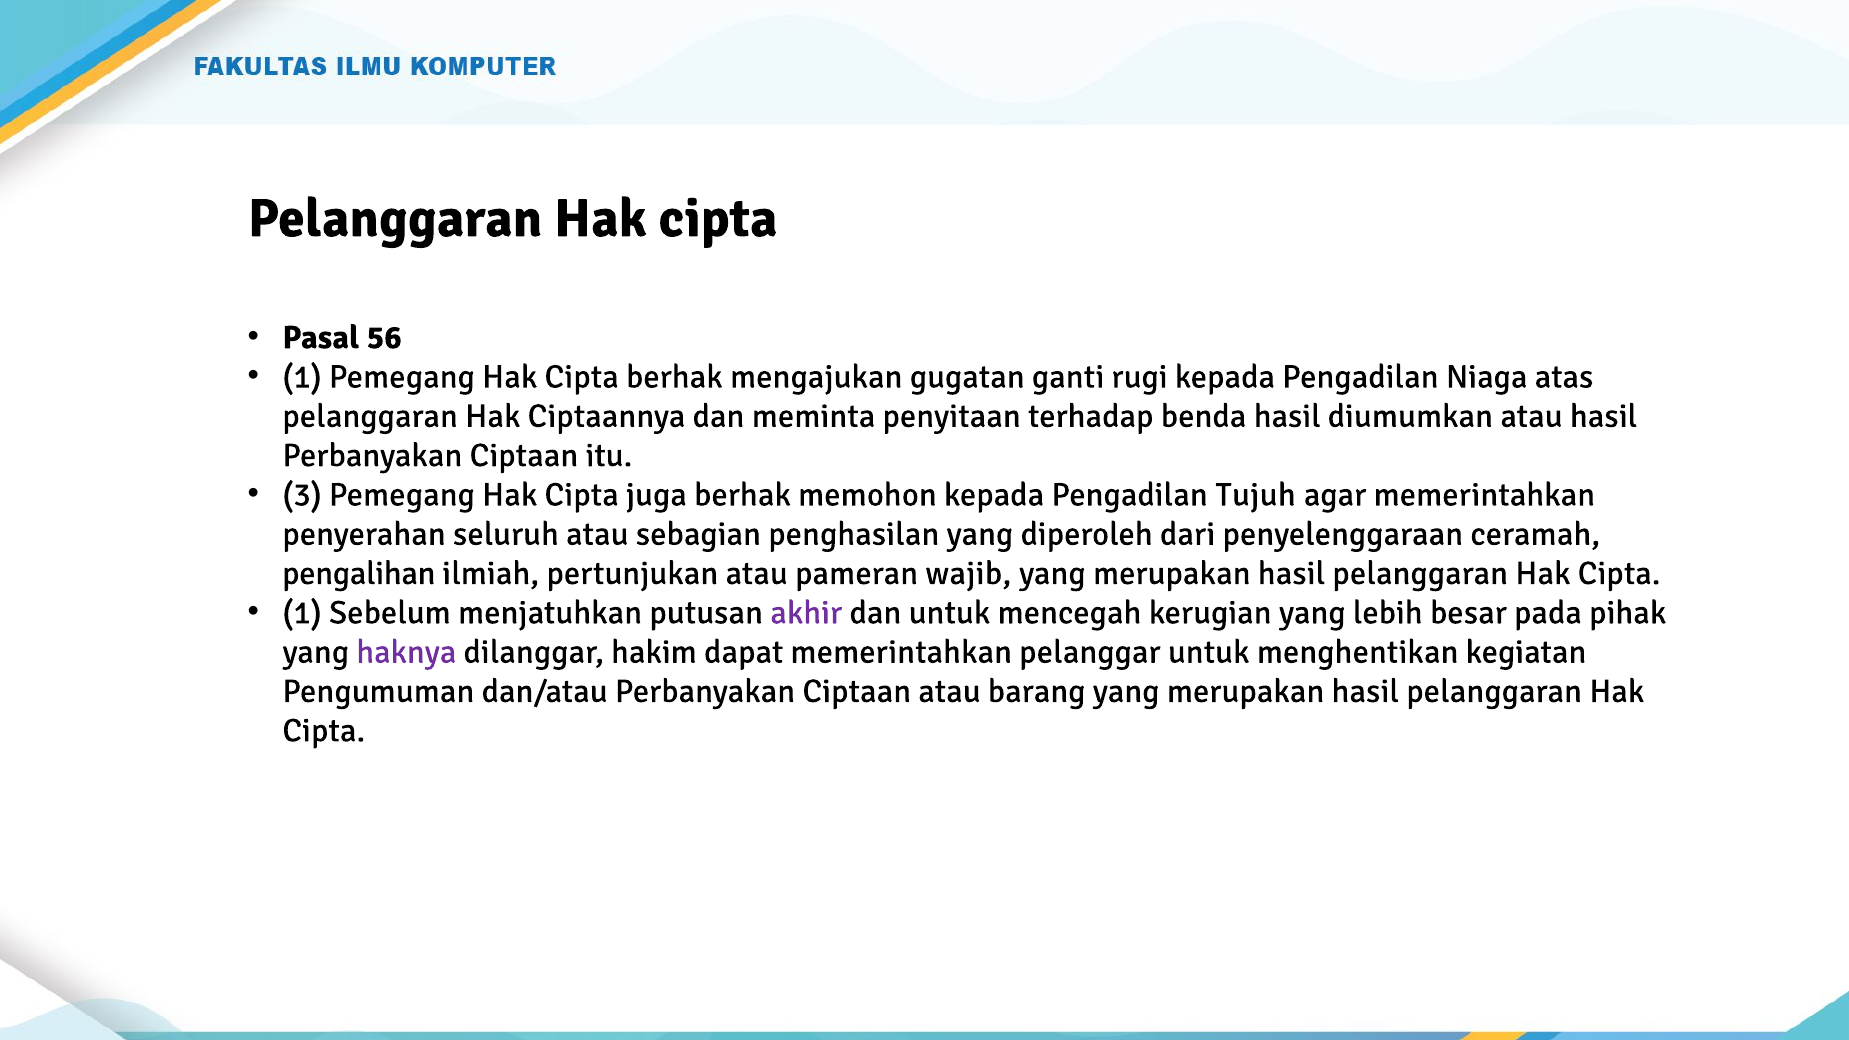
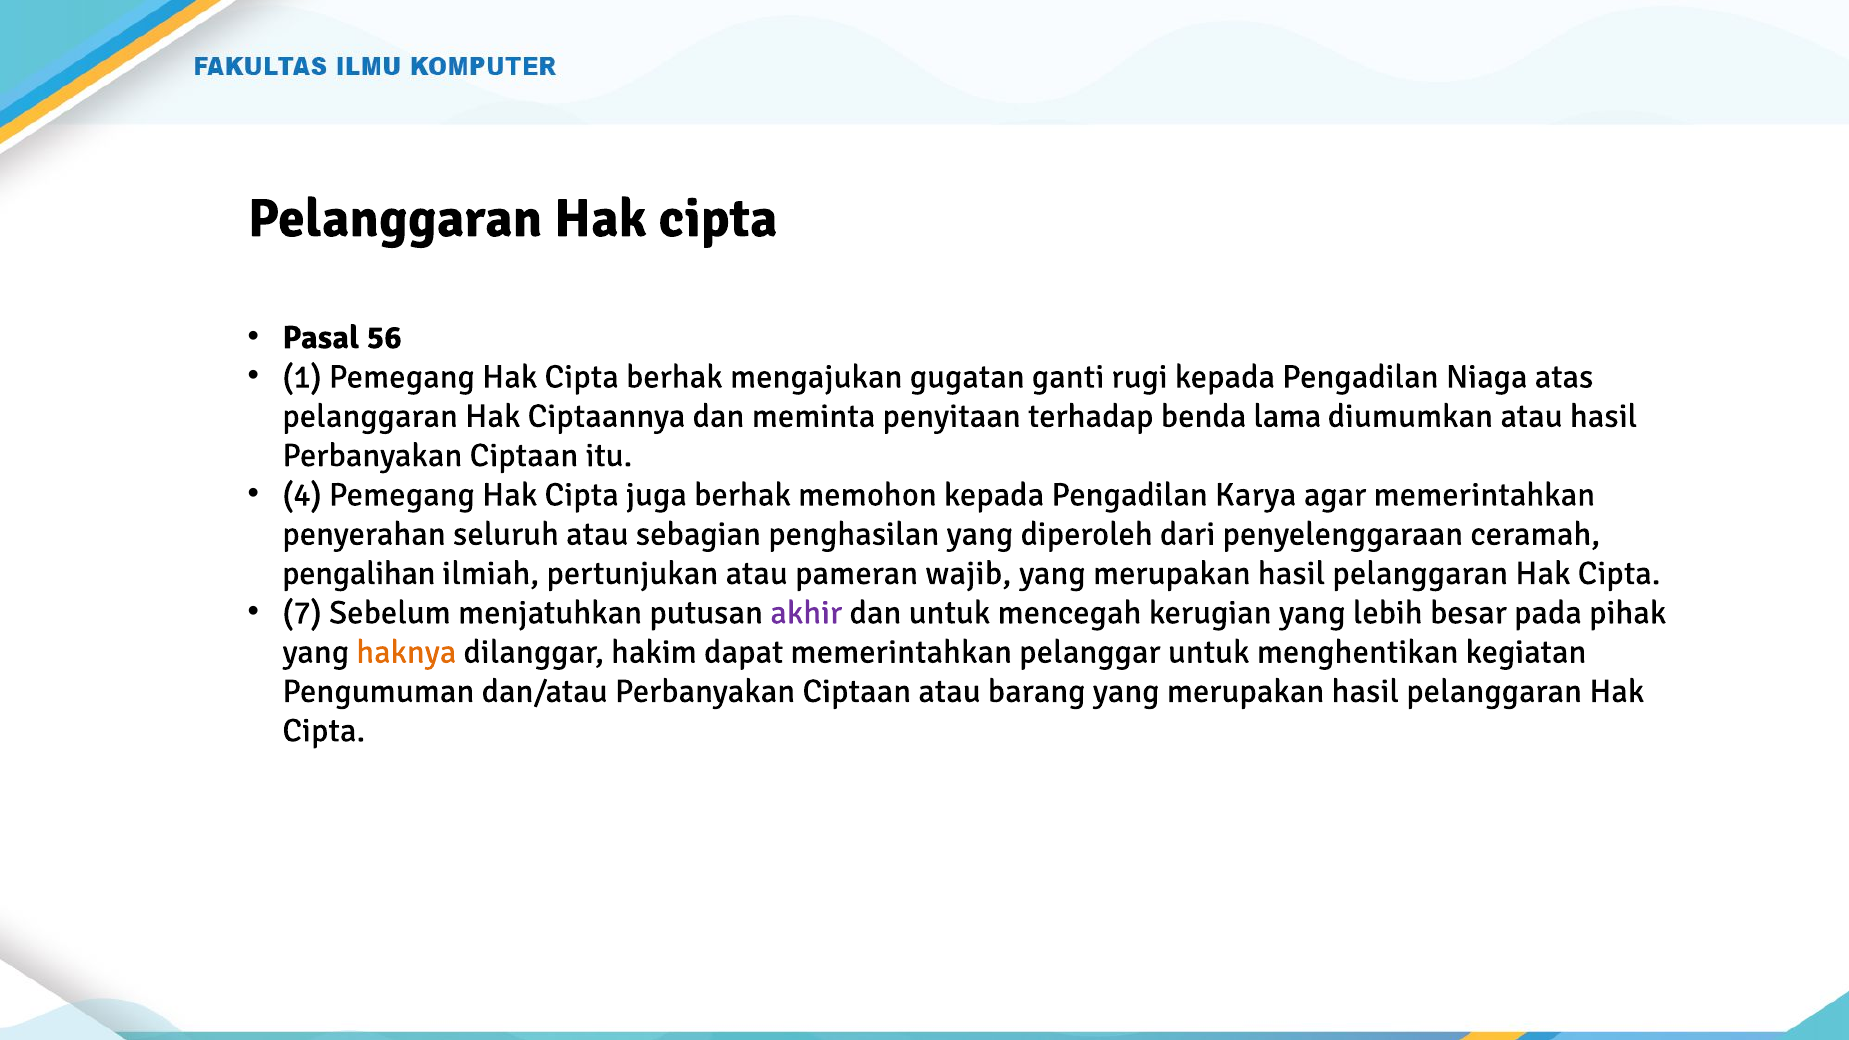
benda hasil: hasil -> lama
3: 3 -> 4
Tujuh: Tujuh -> Karya
1 at (302, 613): 1 -> 7
haknya colour: purple -> orange
